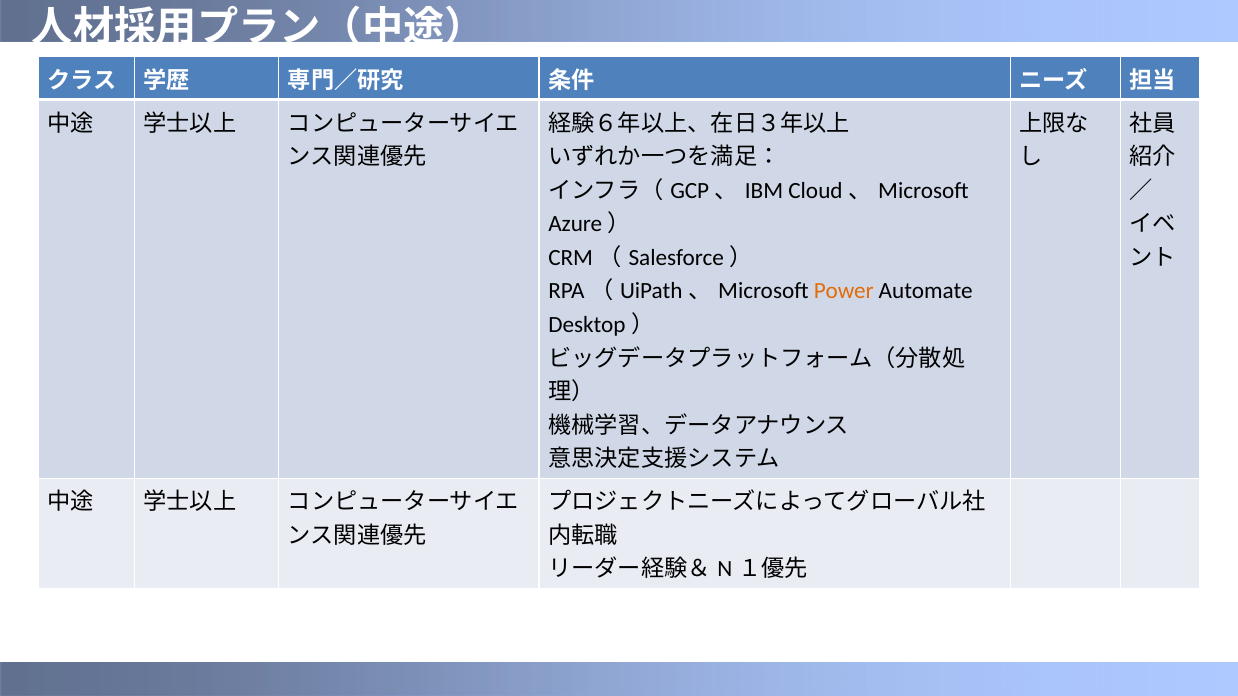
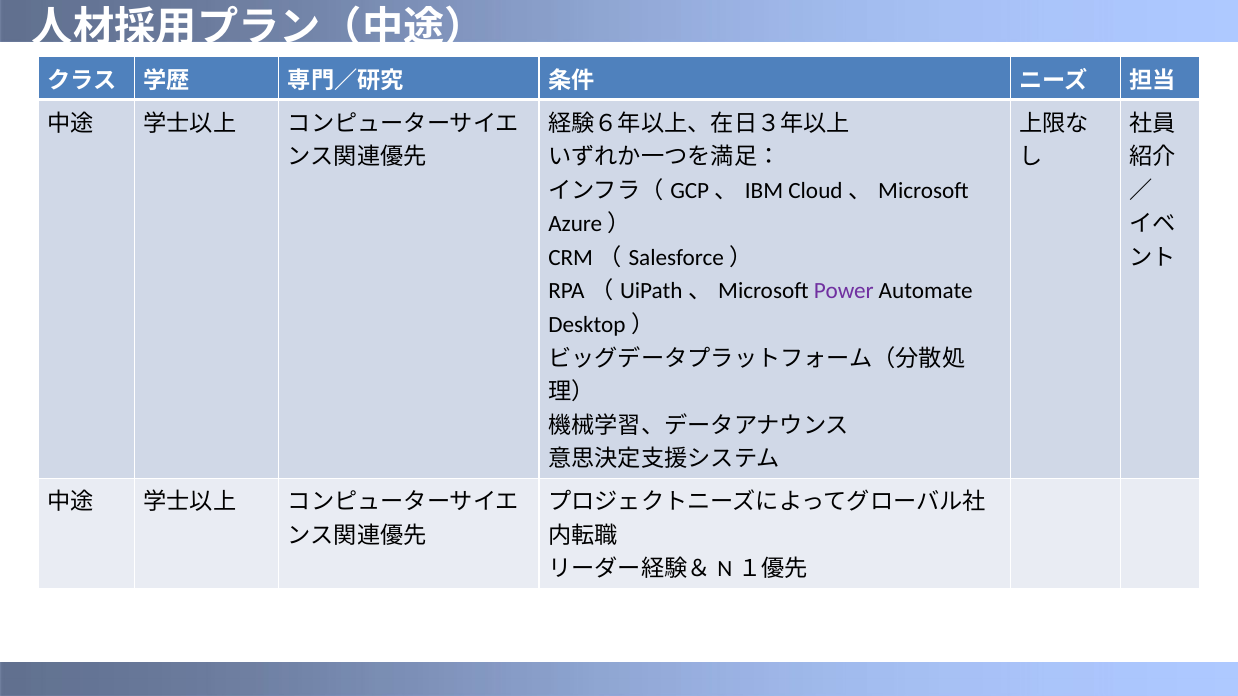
Power colour: orange -> purple
